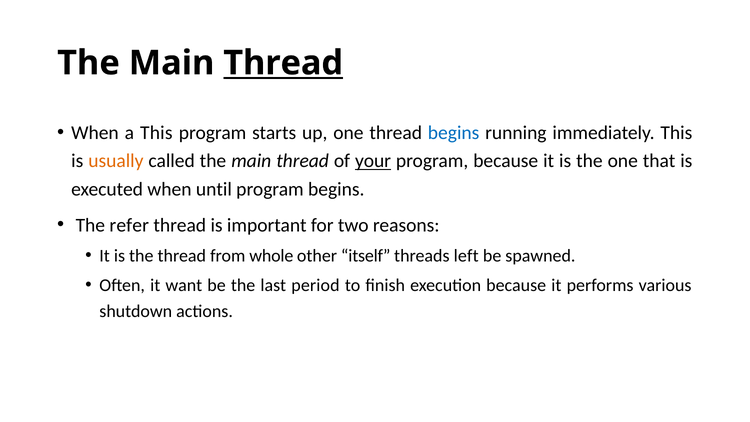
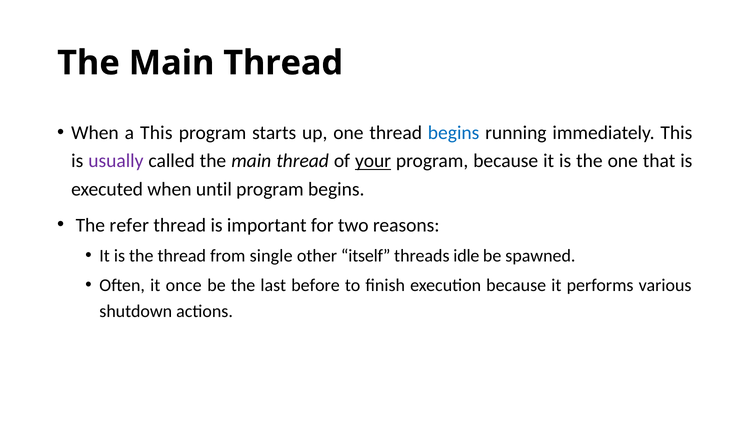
Thread at (283, 63) underline: present -> none
usually colour: orange -> purple
whole: whole -> single
left: left -> idle
want: want -> once
period: period -> before
